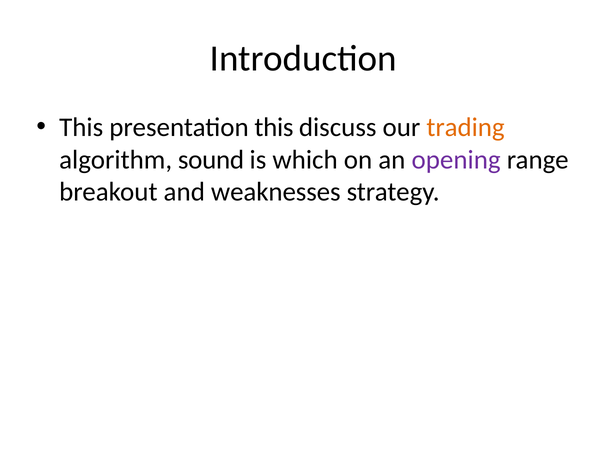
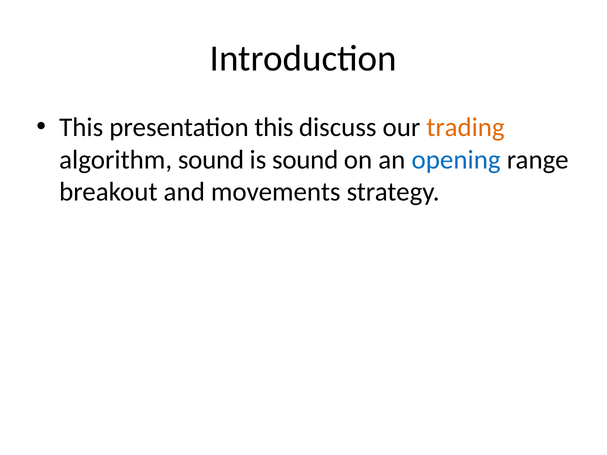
is which: which -> sound
opening colour: purple -> blue
weaknesses: weaknesses -> movements
